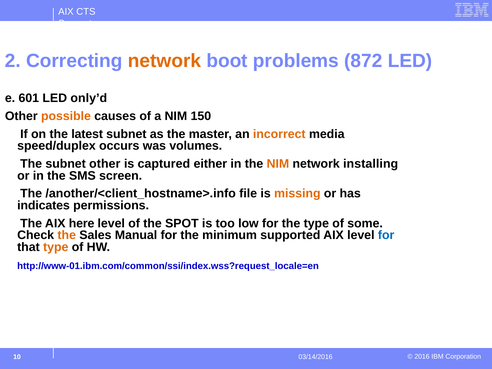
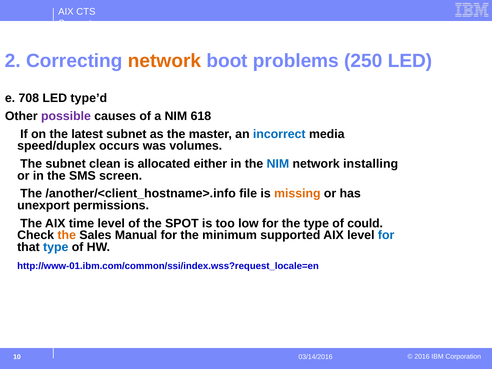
872: 872 -> 250
601: 601 -> 708
only’d: only’d -> type’d
possible colour: orange -> purple
150: 150 -> 618
incorrect colour: orange -> blue
subnet other: other -> clean
captured: captured -> allocated
NIM at (278, 164) colour: orange -> blue
indicates: indicates -> unexport
here: here -> time
some: some -> could
type at (56, 247) colour: orange -> blue
